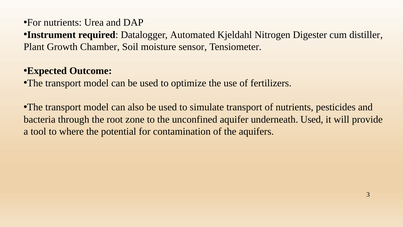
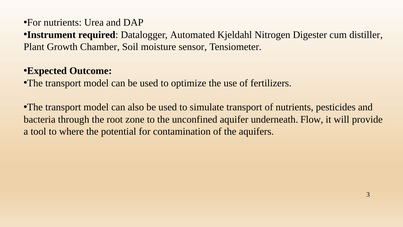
underneath Used: Used -> Flow
